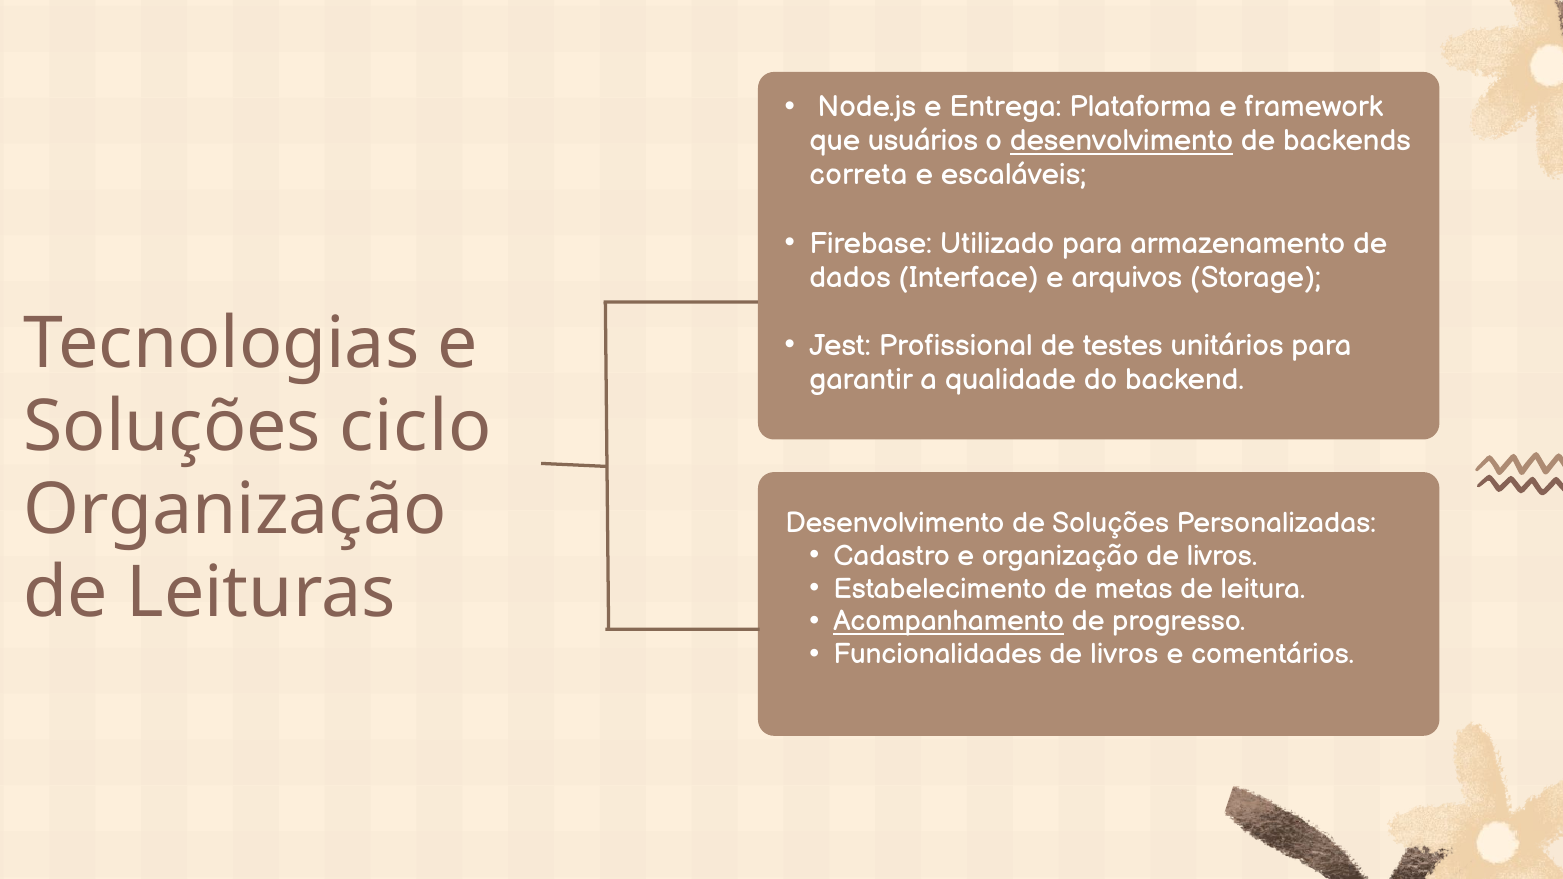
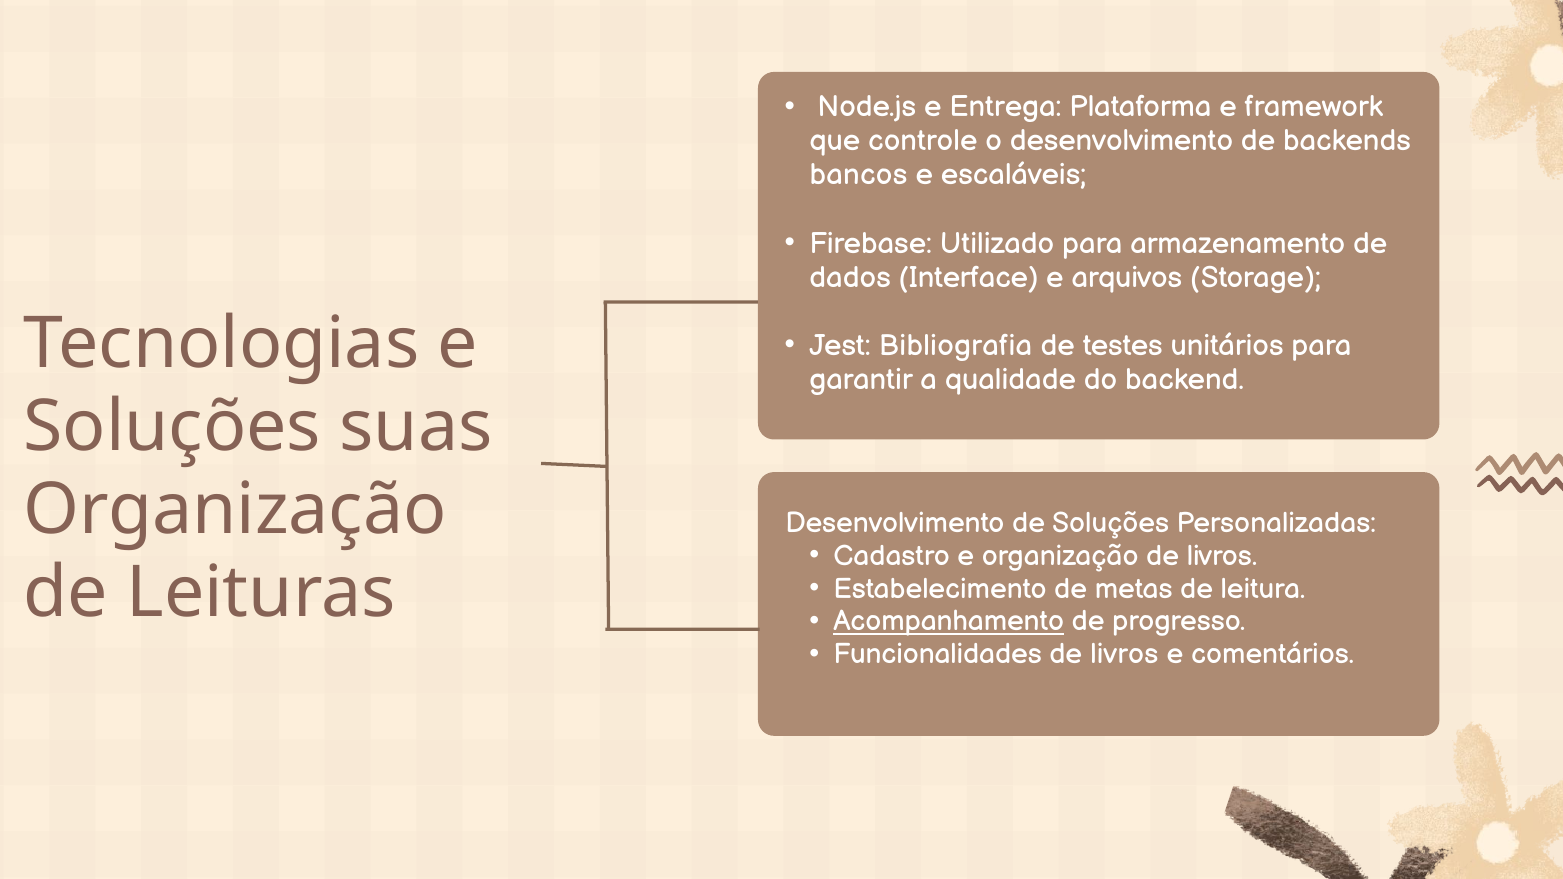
usuários: usuários -> controle
desenvolvimento at (1122, 141) underline: present -> none
correta: correta -> bancos
Profissional: Profissional -> Bibliografia
ciclo: ciclo -> suas
